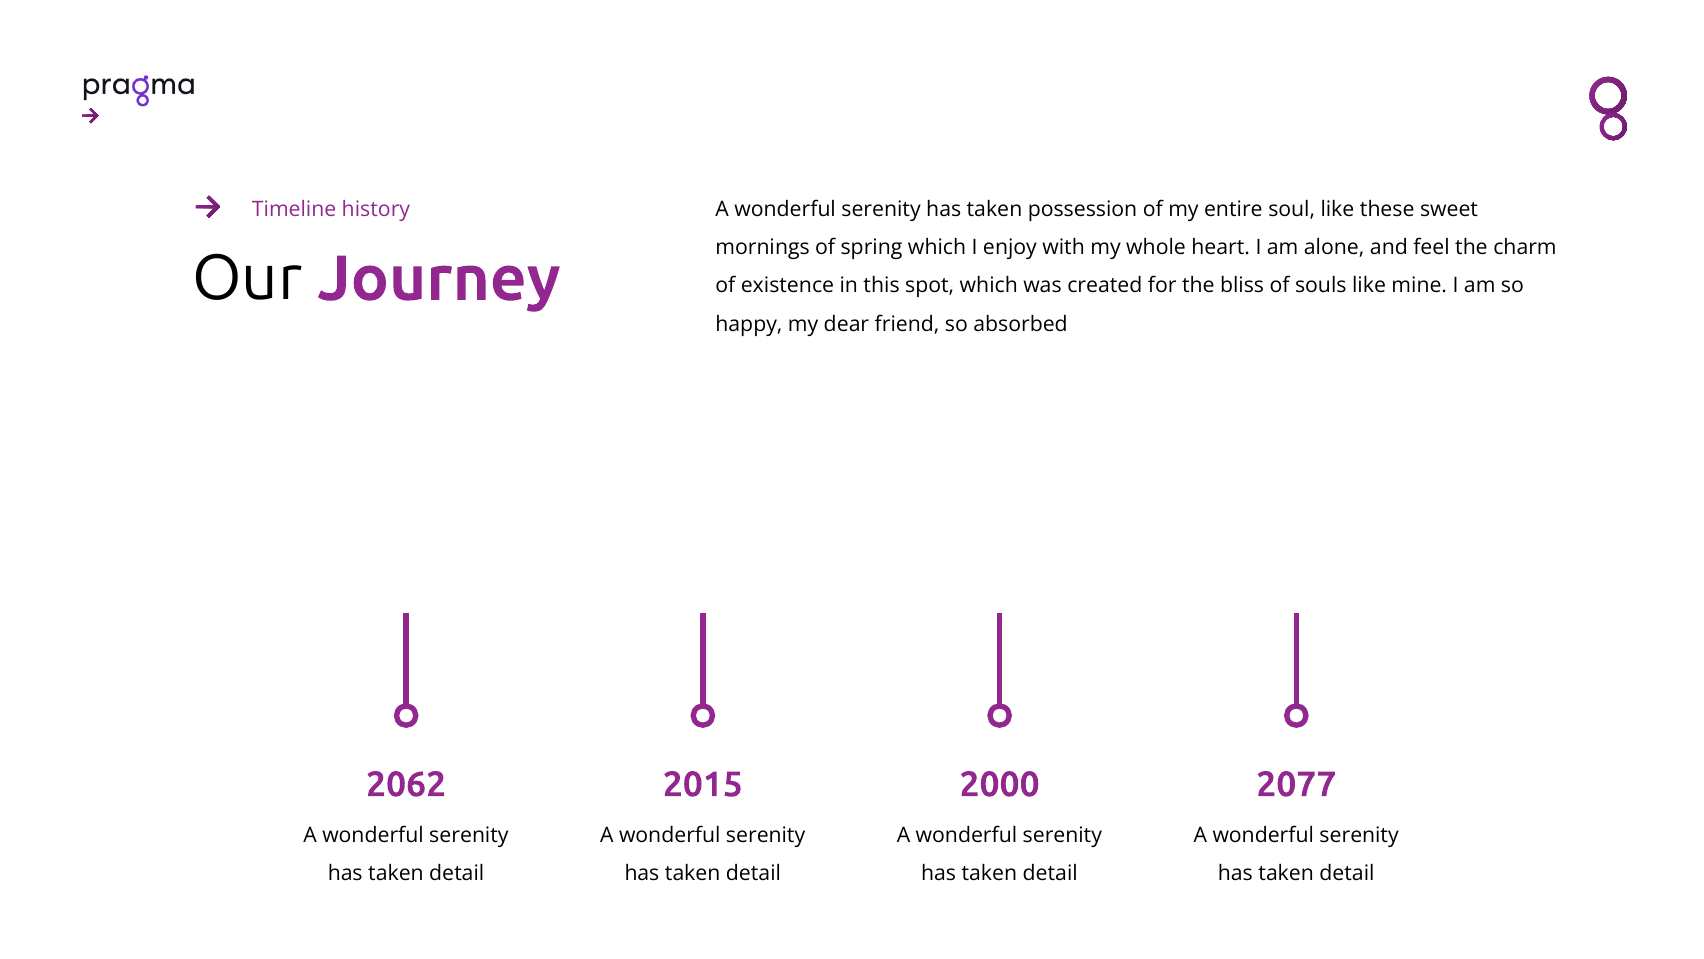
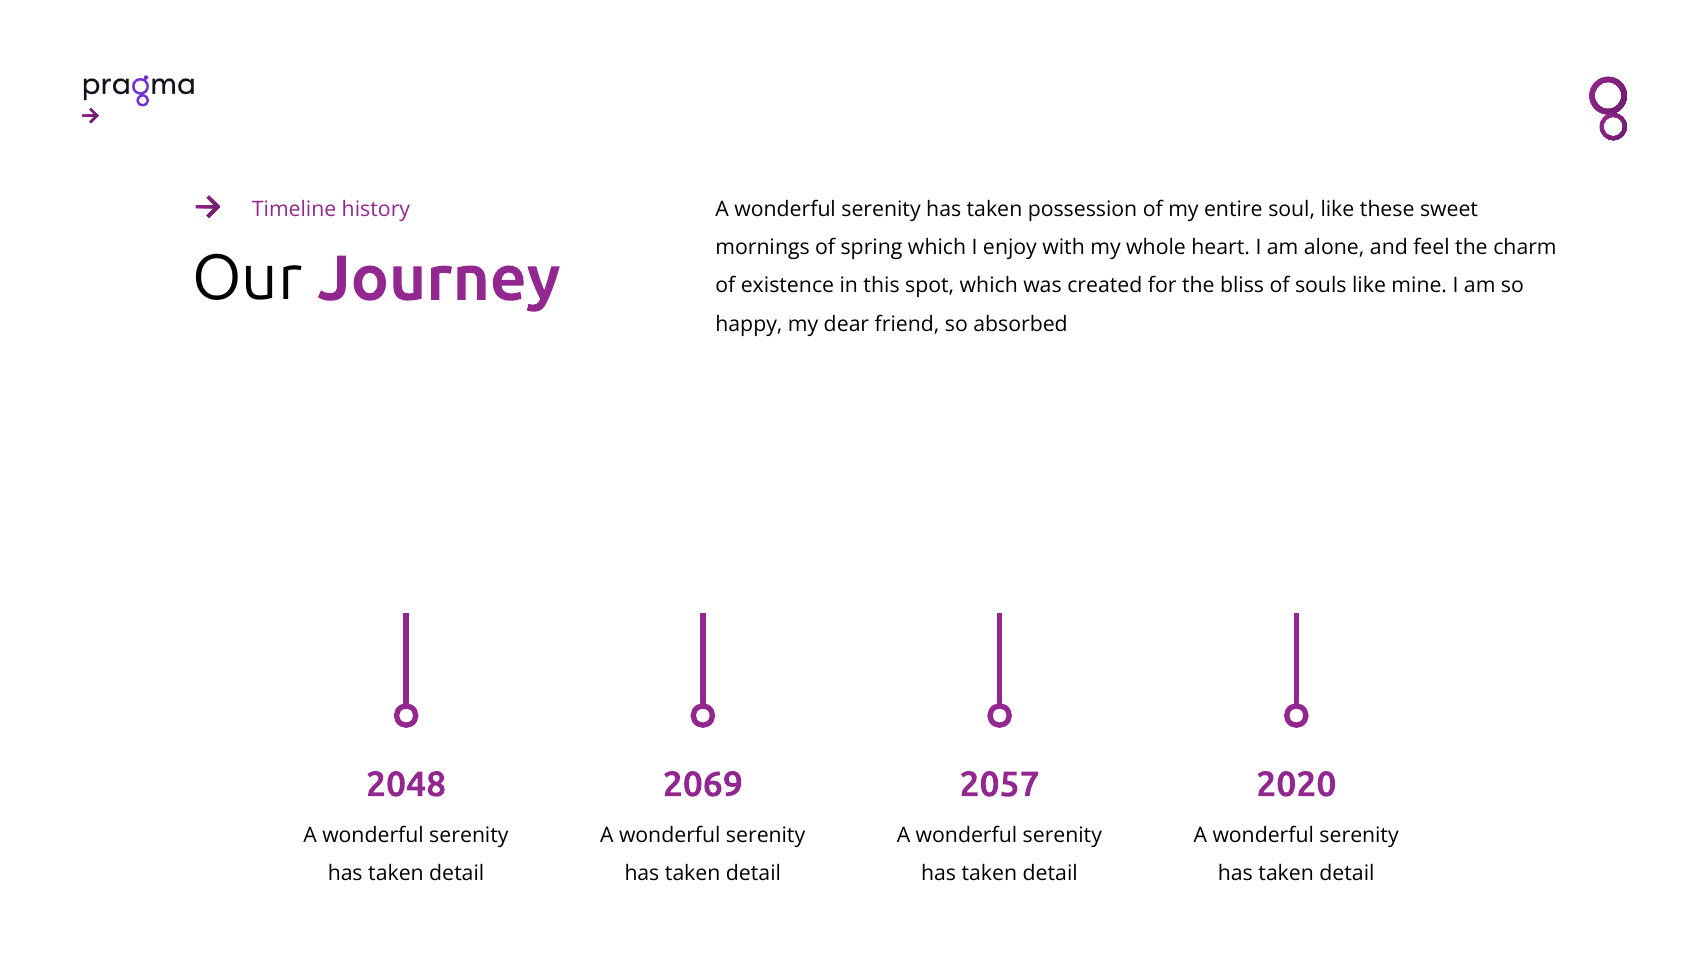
2062: 2062 -> 2048
2015: 2015 -> 2069
2000: 2000 -> 2057
2077: 2077 -> 2020
